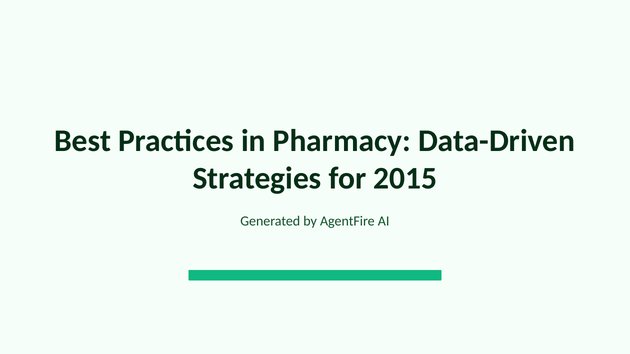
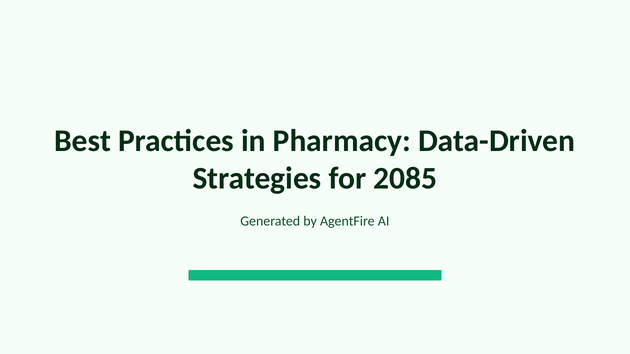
2015: 2015 -> 2085
